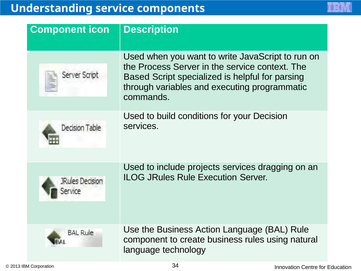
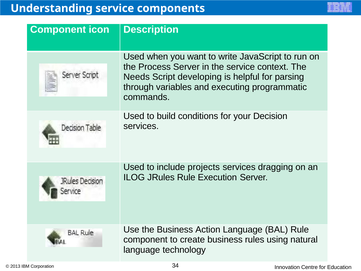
Based: Based -> Needs
specialized: specialized -> developing
